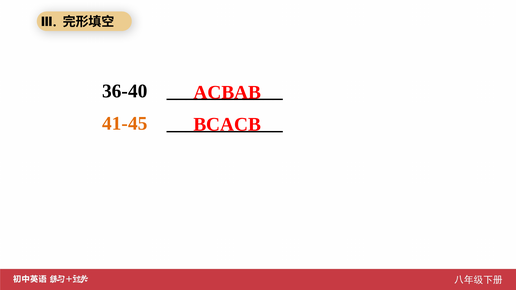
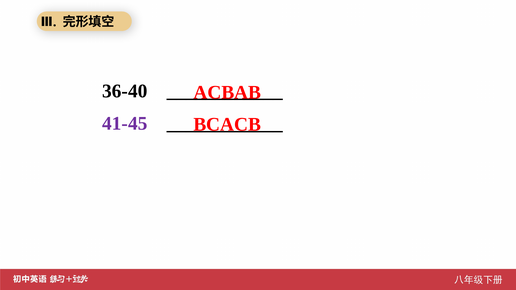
41-45 colour: orange -> purple
